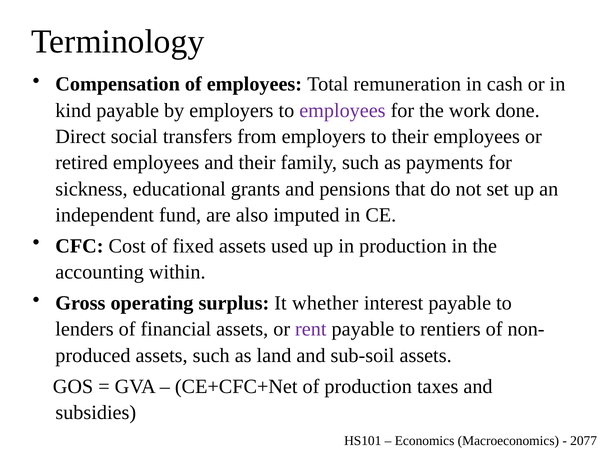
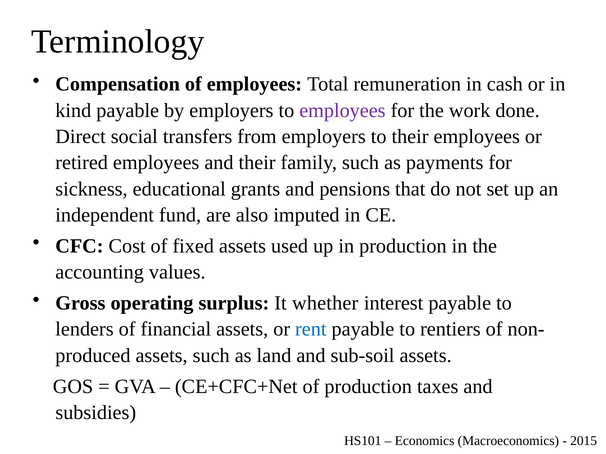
within: within -> values
rent colour: purple -> blue
2077: 2077 -> 2015
